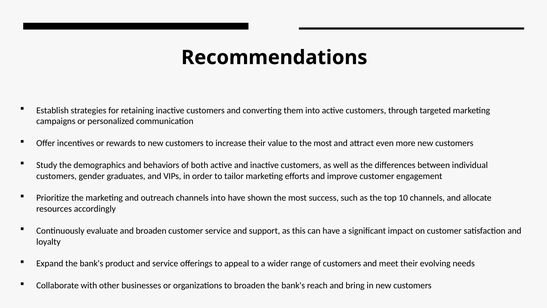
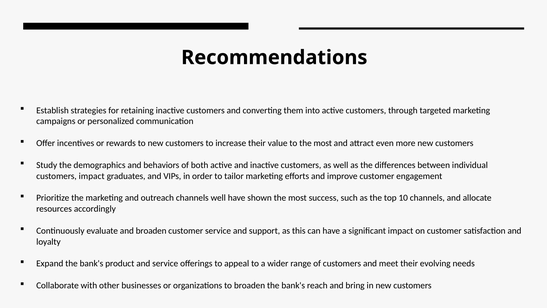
customers gender: gender -> impact
channels into: into -> well
